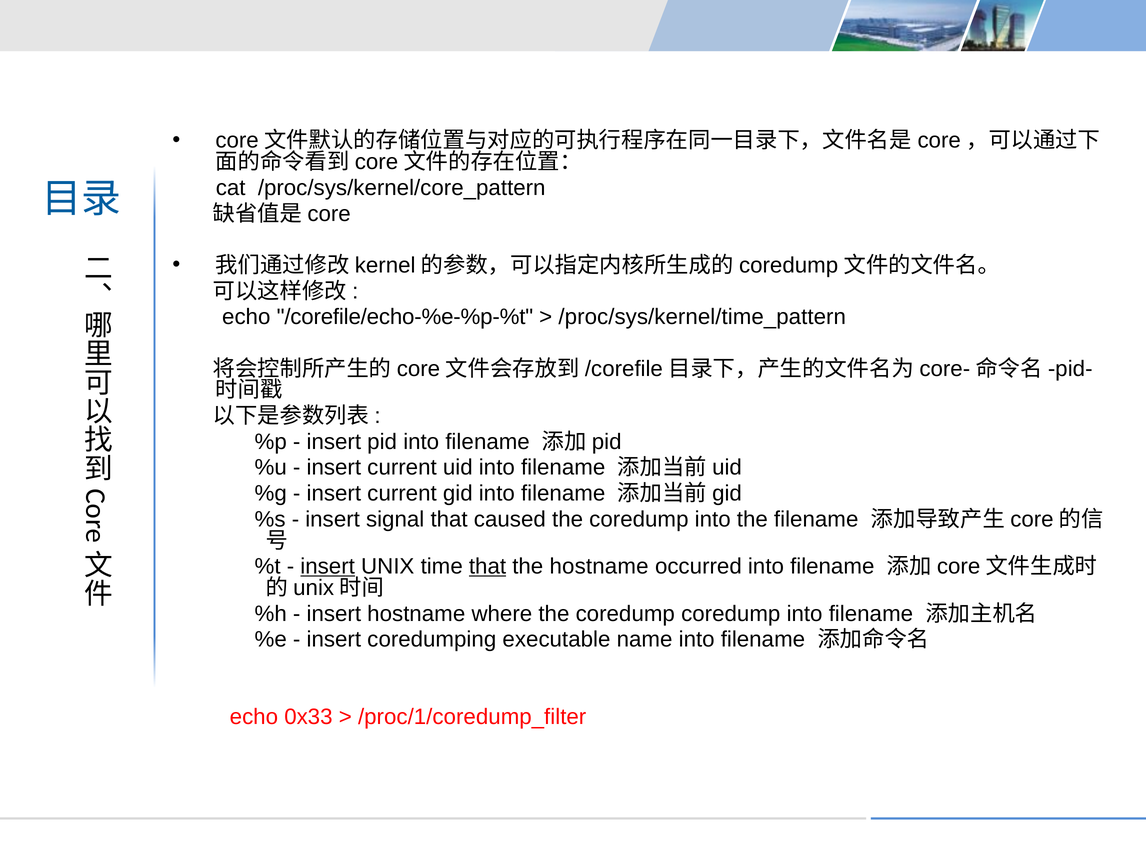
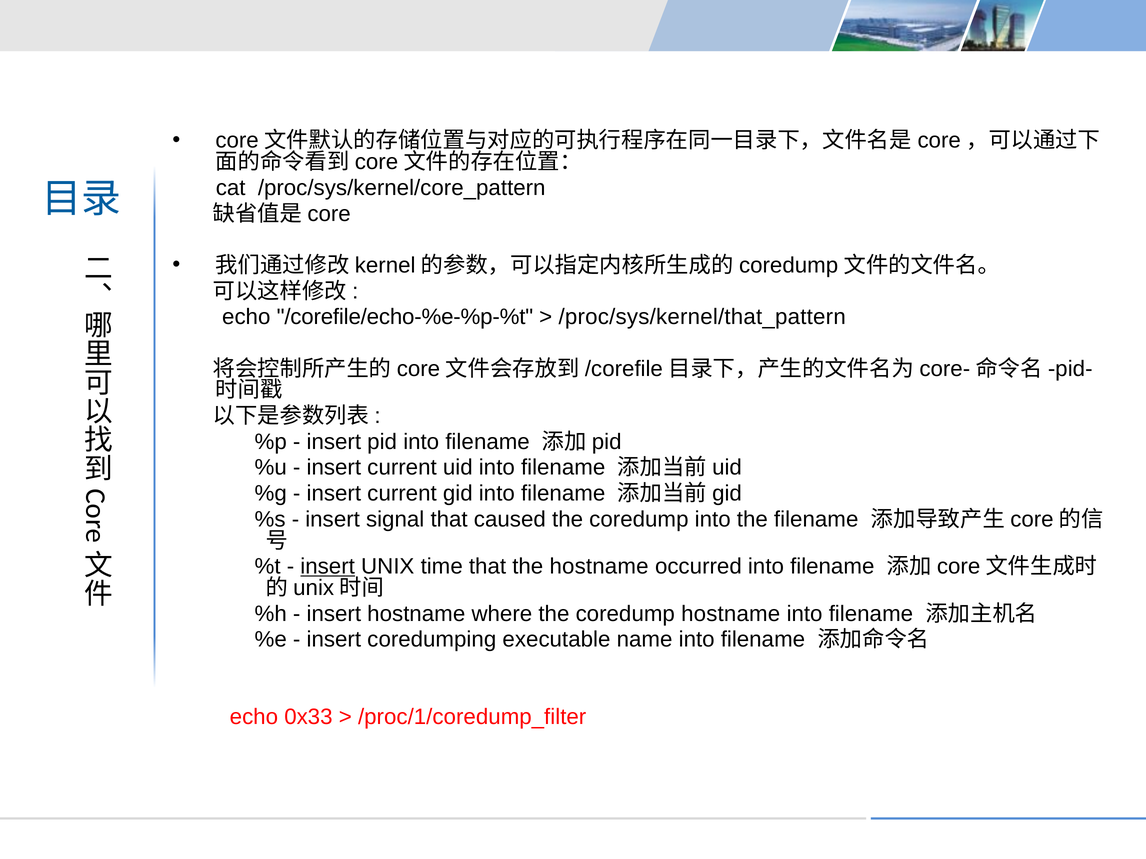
/proc/sys/kernel/time_pattern: /proc/sys/kernel/time_pattern -> /proc/sys/kernel/that_pattern
that at (487, 567) underline: present -> none
coredump coredump: coredump -> hostname
